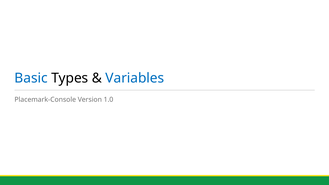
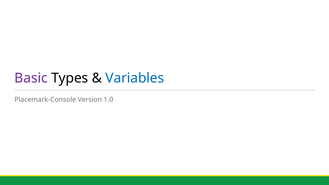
Basic colour: blue -> purple
